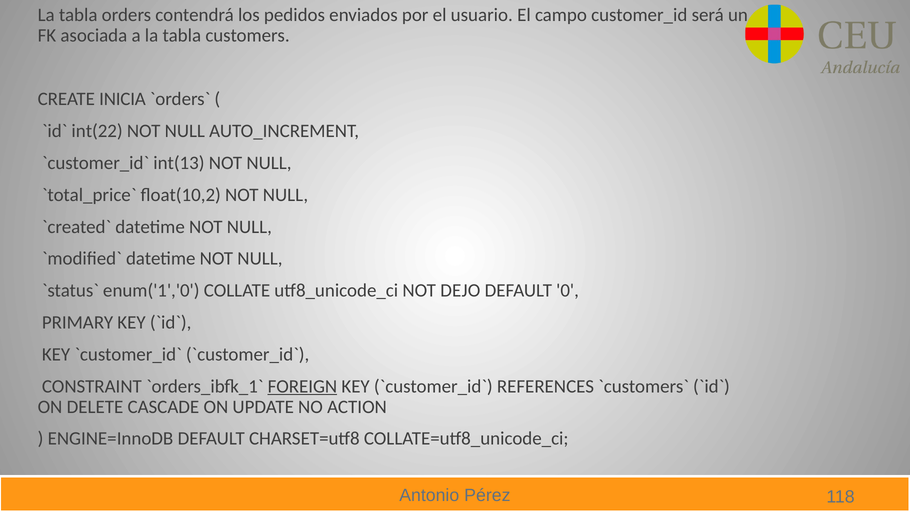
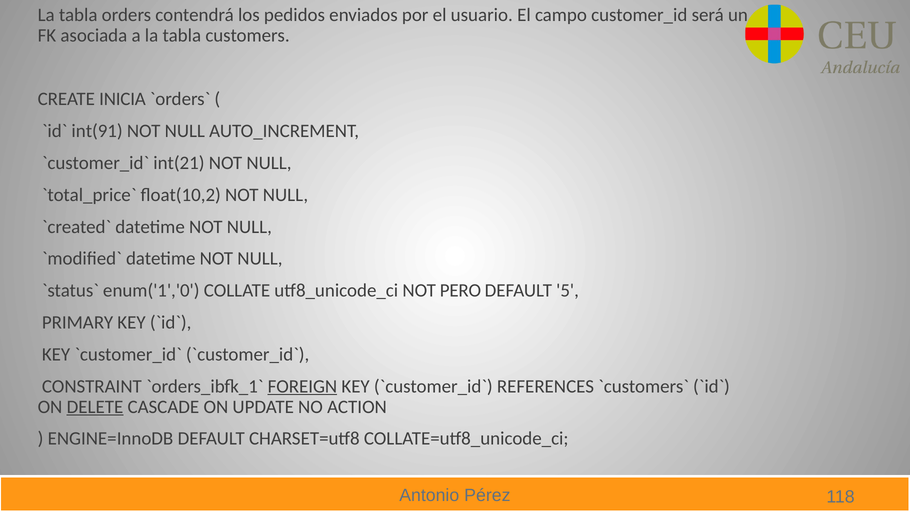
int(22: int(22 -> int(91
int(13: int(13 -> int(21
DEJO: DEJO -> PERO
0: 0 -> 5
DELETE underline: none -> present
